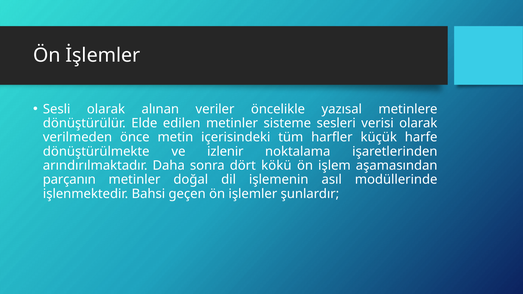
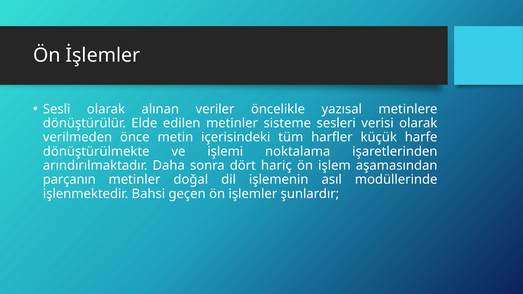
izlenir: izlenir -> işlemi
kökü: kökü -> hariç
